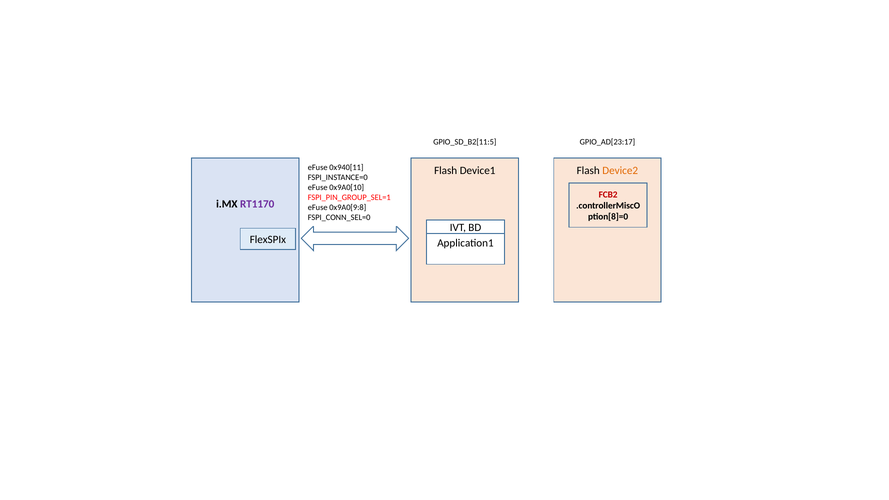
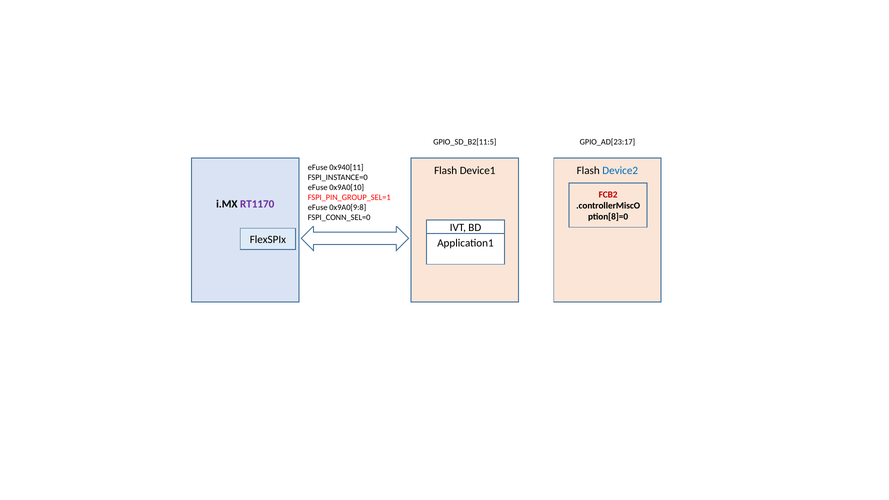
Device2 colour: orange -> blue
